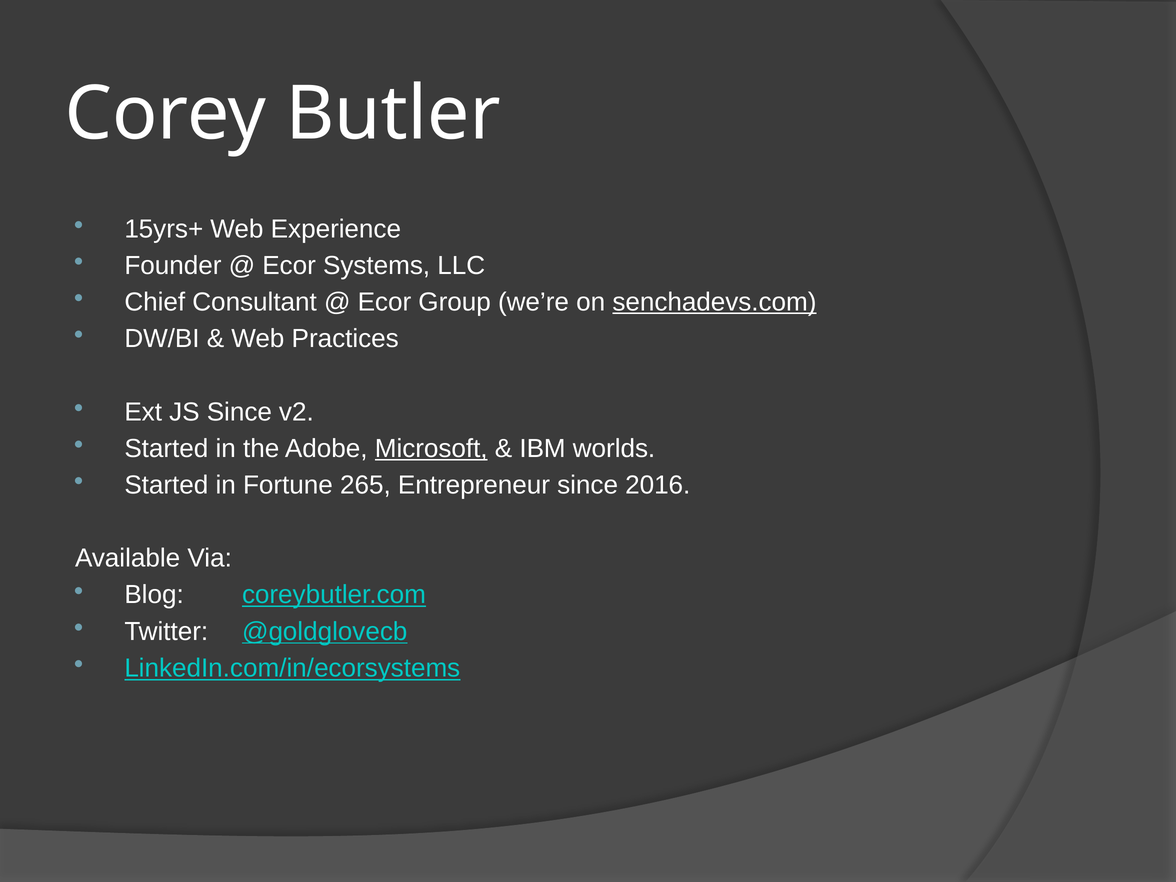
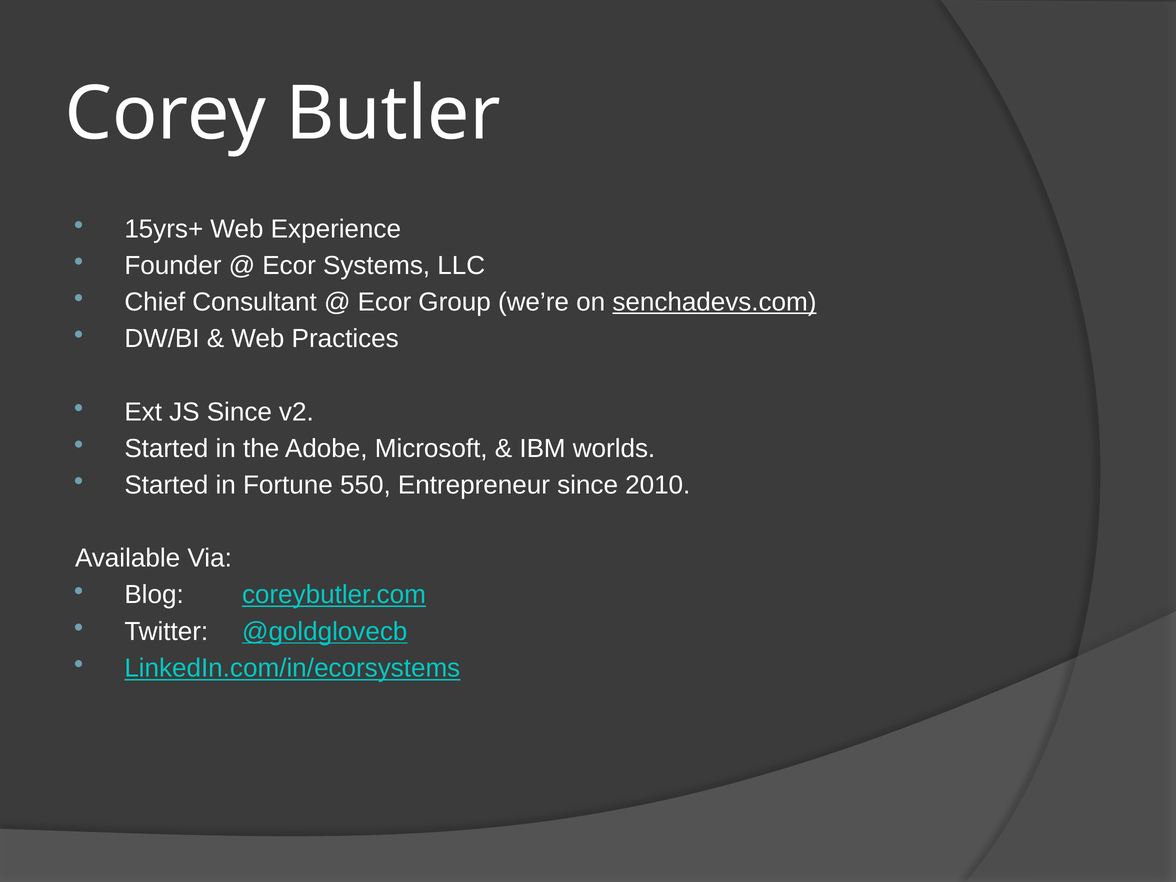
Microsoft underline: present -> none
265: 265 -> 550
2016: 2016 -> 2010
